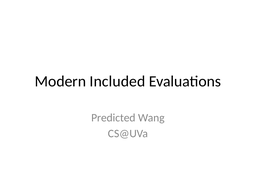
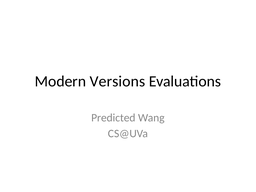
Included: Included -> Versions
